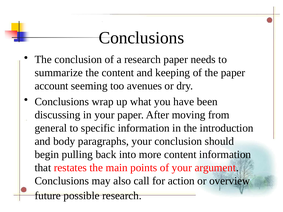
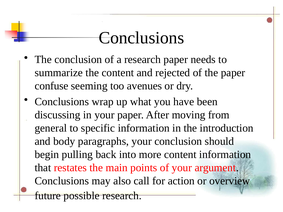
keeping: keeping -> rejected
account: account -> confuse
